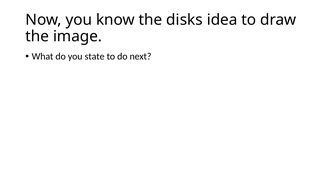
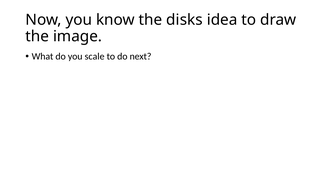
state: state -> scale
